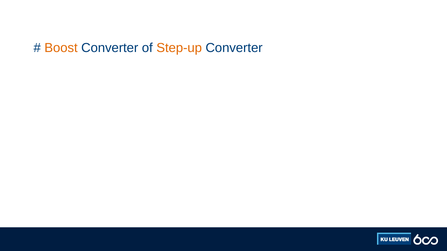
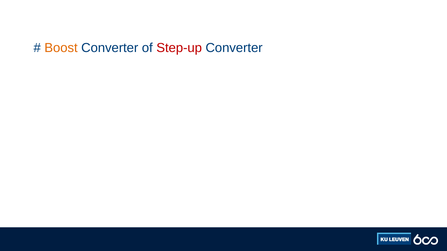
Step-up colour: orange -> red
